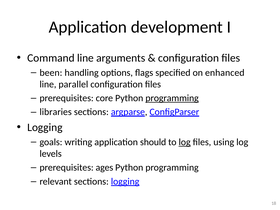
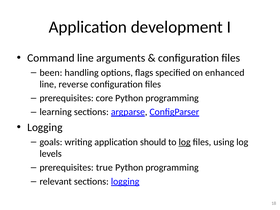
parallel: parallel -> reverse
programming at (172, 98) underline: present -> none
libraries: libraries -> learning
ages: ages -> true
